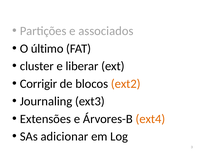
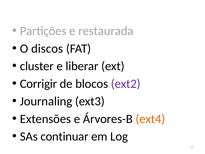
associados: associados -> restaurada
último: último -> discos
ext2 colour: orange -> purple
adicionar: adicionar -> continuar
